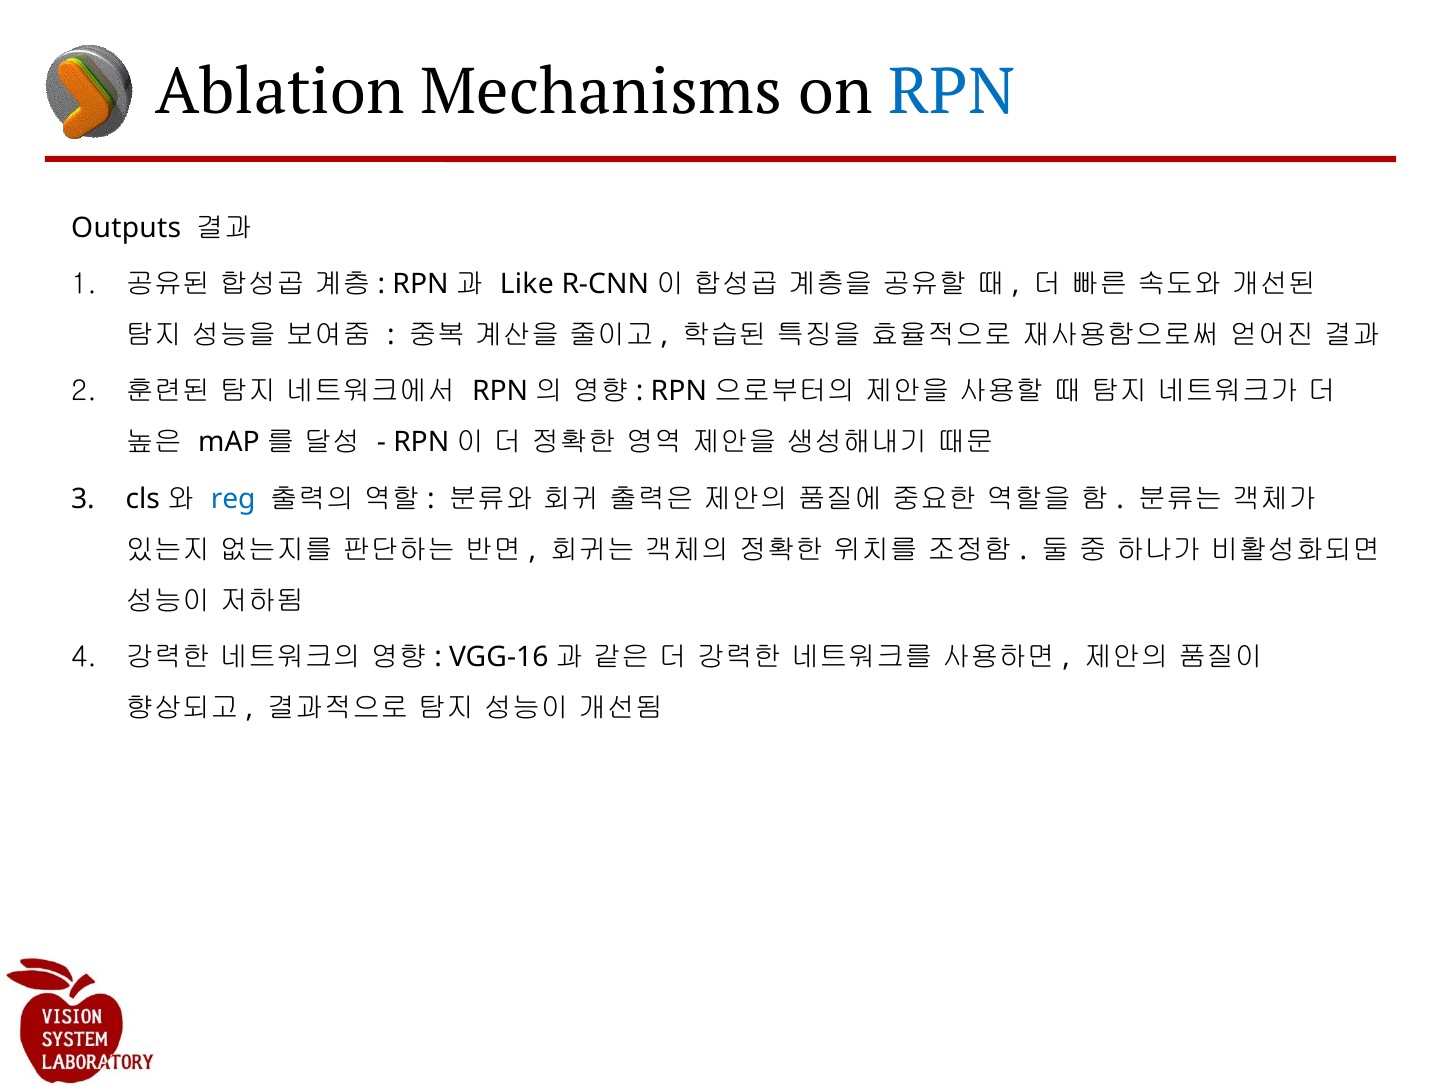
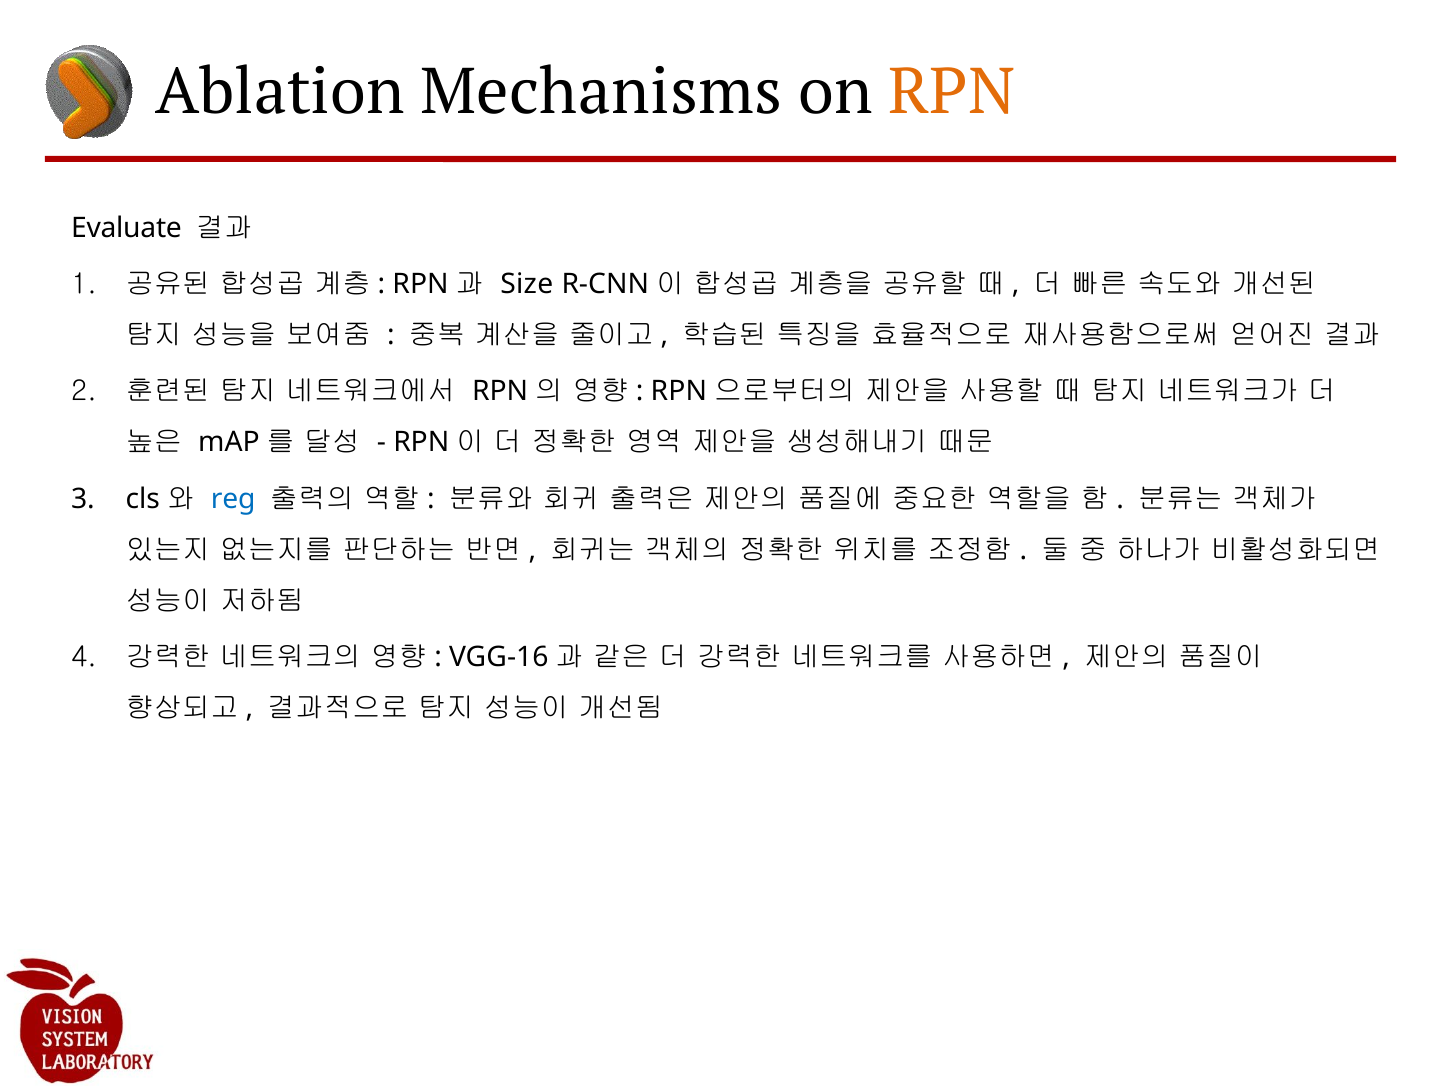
RPN colour: blue -> orange
Outputs: Outputs -> Evaluate
Like: Like -> Size
